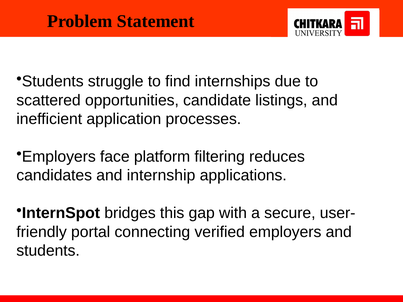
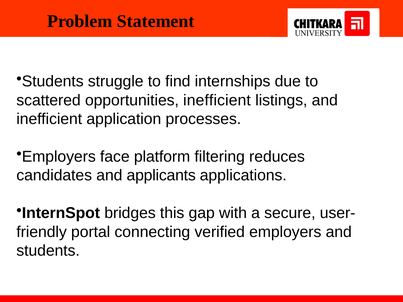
opportunities candidate: candidate -> inefficient
internship: internship -> applicants
